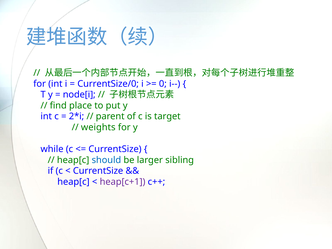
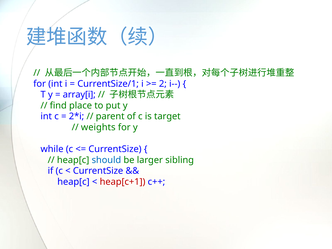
CurrentSize/0: CurrentSize/0 -> CurrentSize/1
0: 0 -> 2
node[i: node[i -> array[i
heap[c+1 colour: purple -> red
